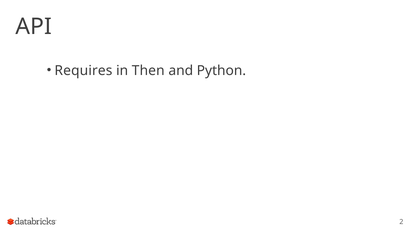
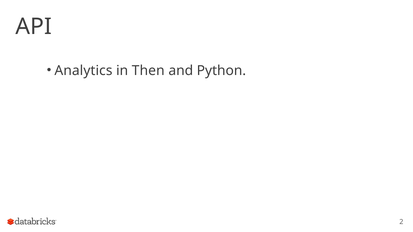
Requires: Requires -> Analytics
